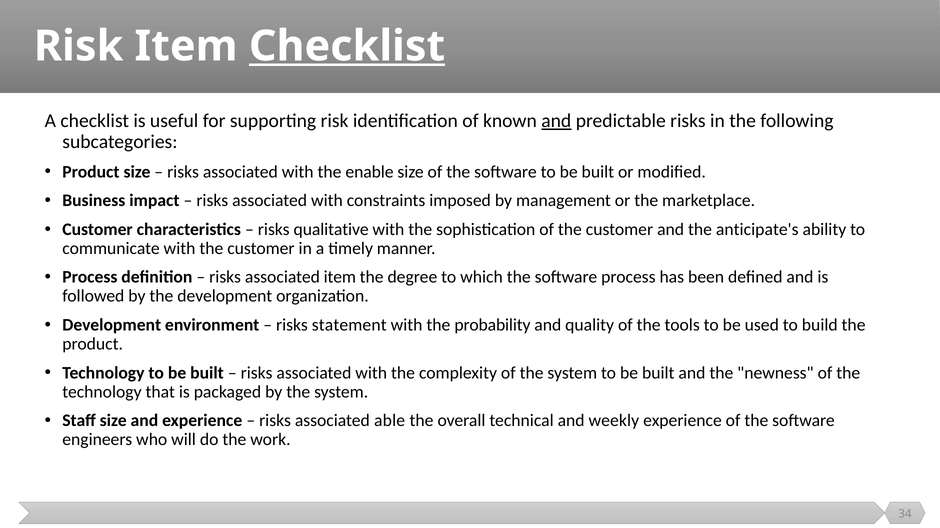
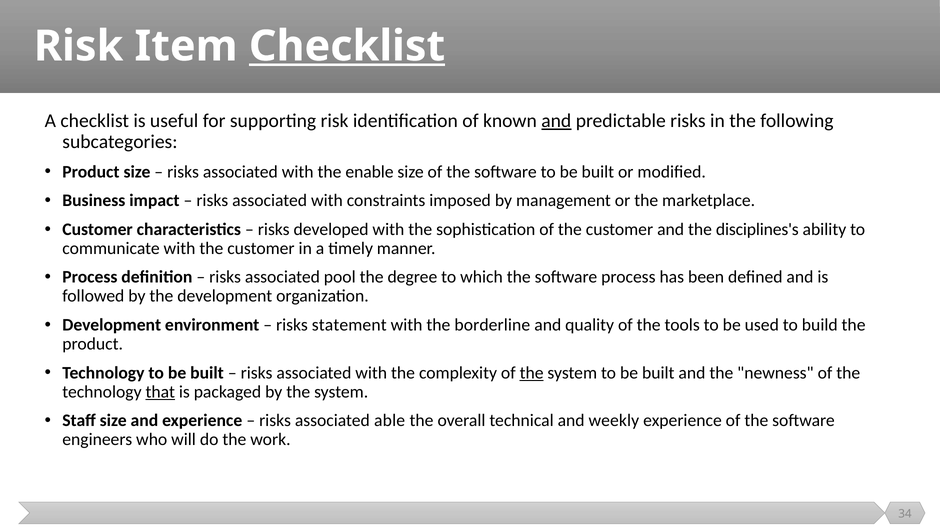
qualitative: qualitative -> developed
anticipate's: anticipate's -> disciplines's
associated item: item -> pool
probability: probability -> borderline
the at (532, 373) underline: none -> present
that underline: none -> present
